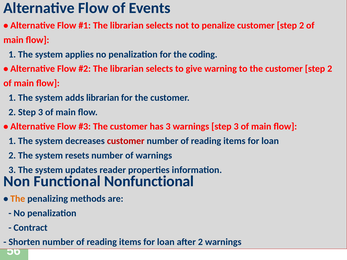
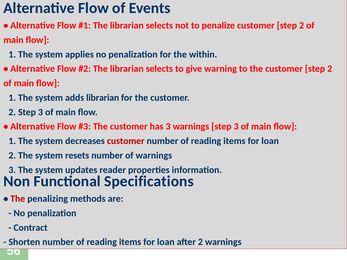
coding: coding -> within
Nonfunctional: Nonfunctional -> Specifications
The at (18, 199) colour: orange -> red
